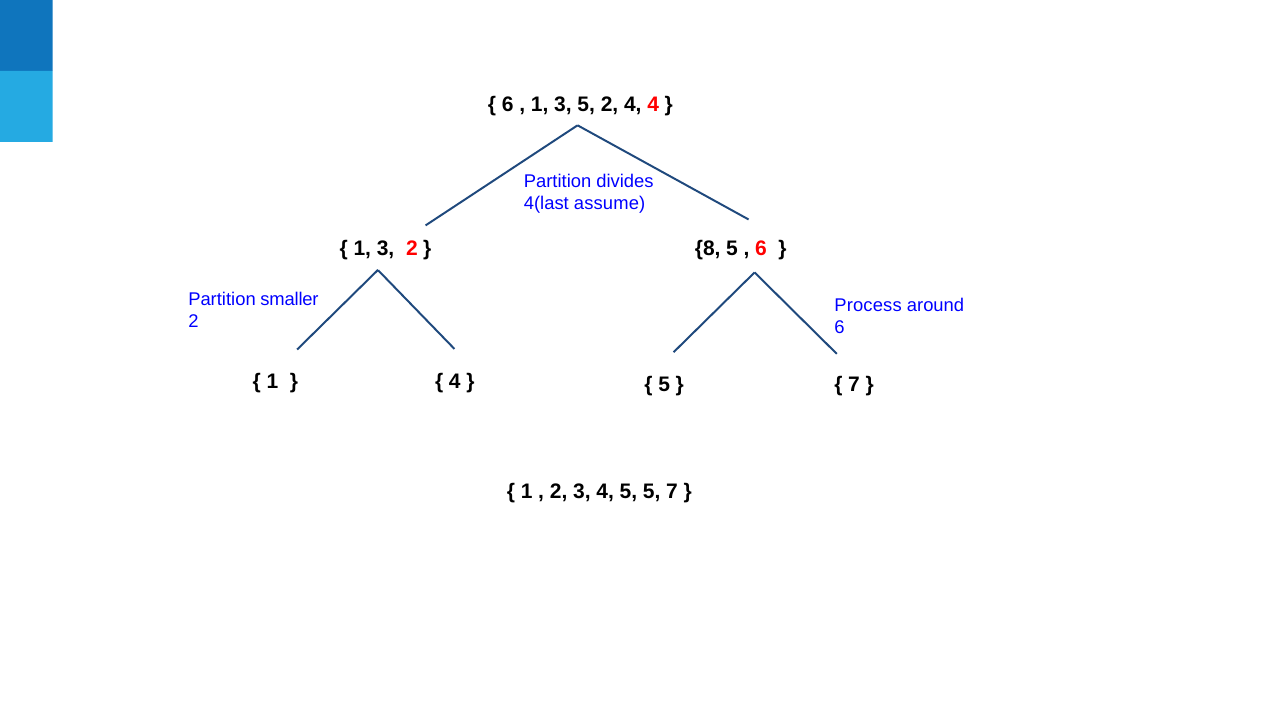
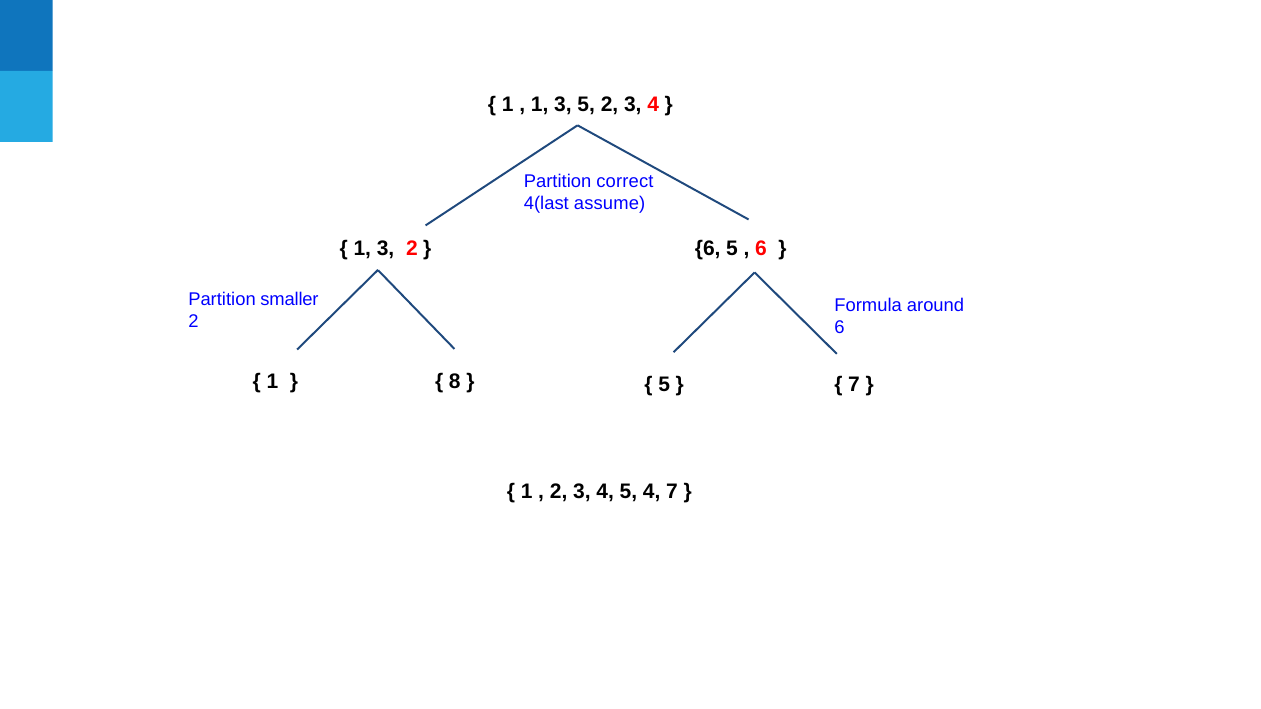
6 at (508, 105): 6 -> 1
5 2 4: 4 -> 3
divides: divides -> correct
8 at (708, 249): 8 -> 6
Process: Process -> Formula
4 at (455, 382): 4 -> 8
5 5: 5 -> 4
